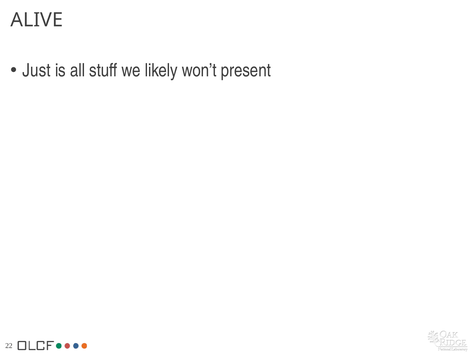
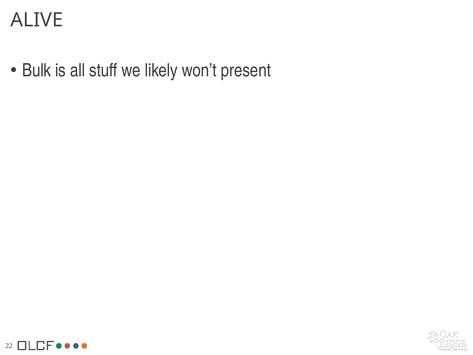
Just: Just -> Bulk
